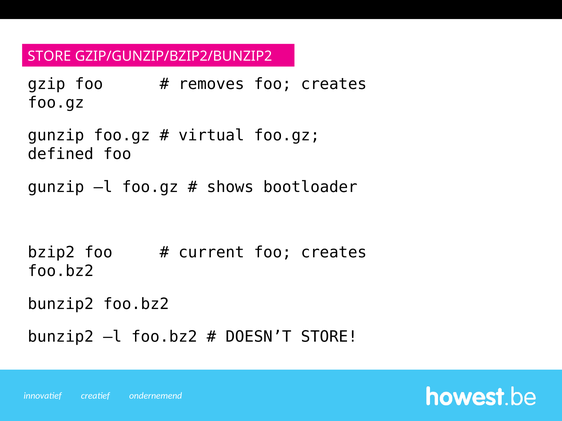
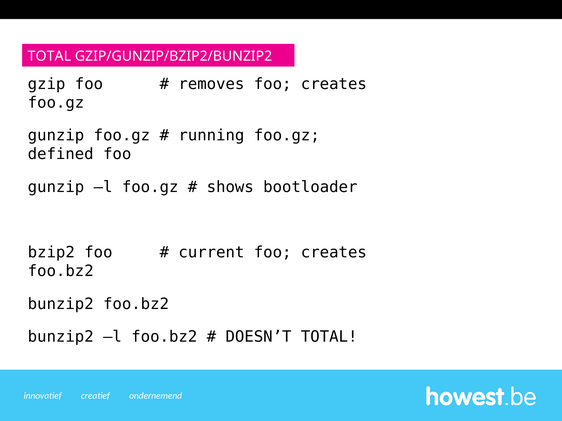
STORE at (49, 56): STORE -> TOTAL
virtual: virtual -> running
DOESN’T STORE: STORE -> TOTAL
